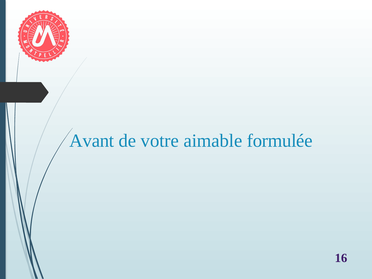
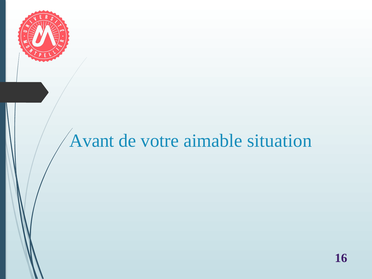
formulée: formulée -> situation
